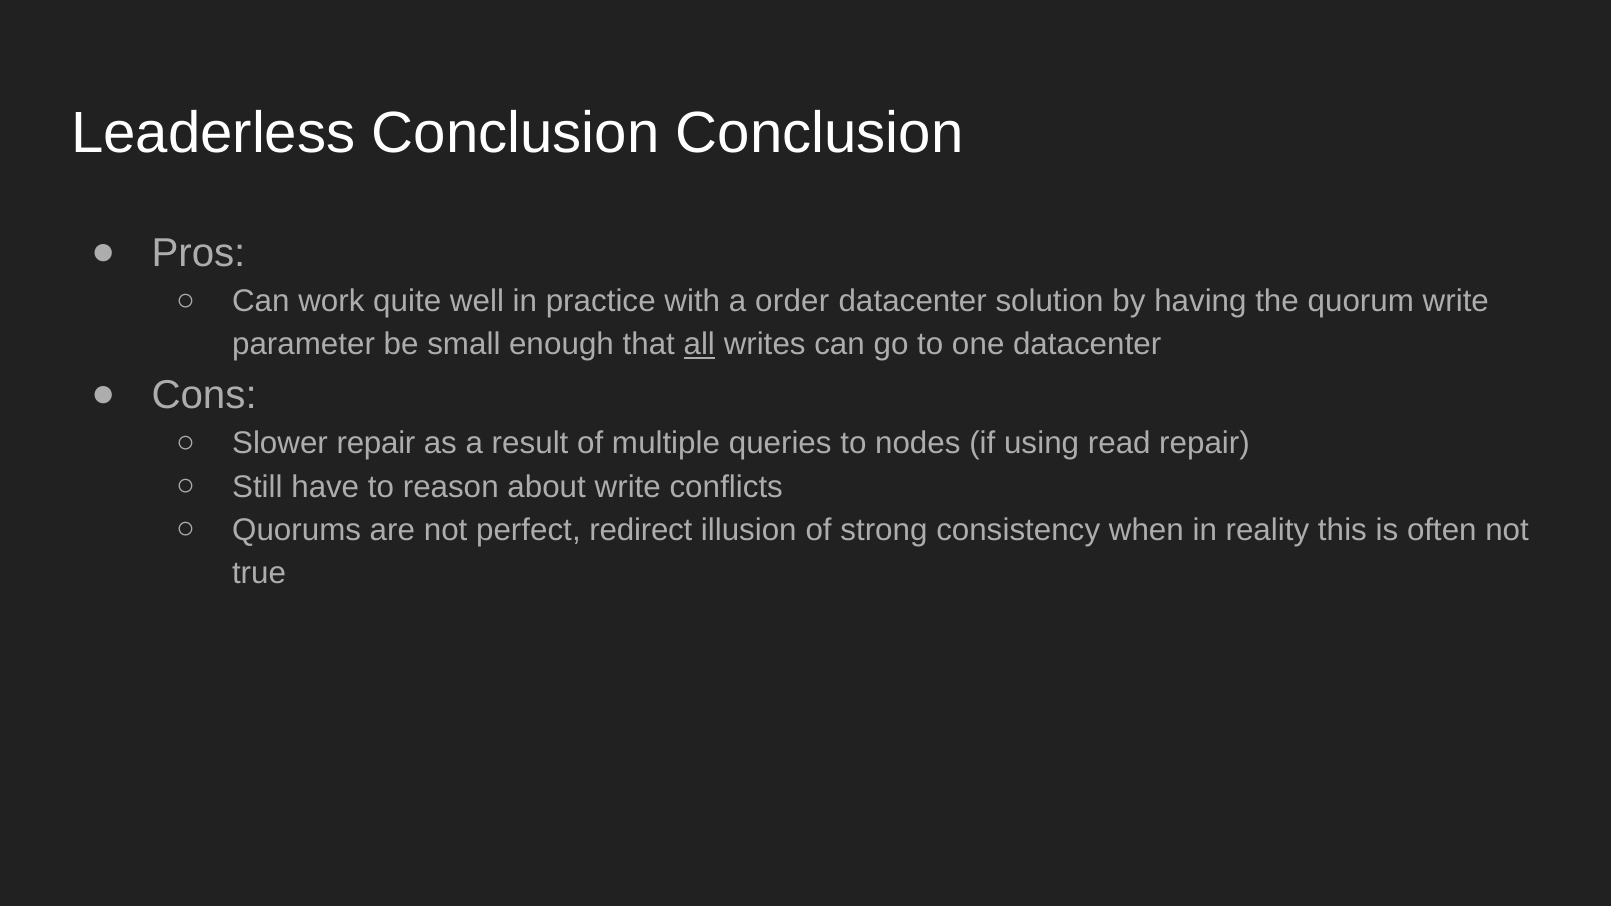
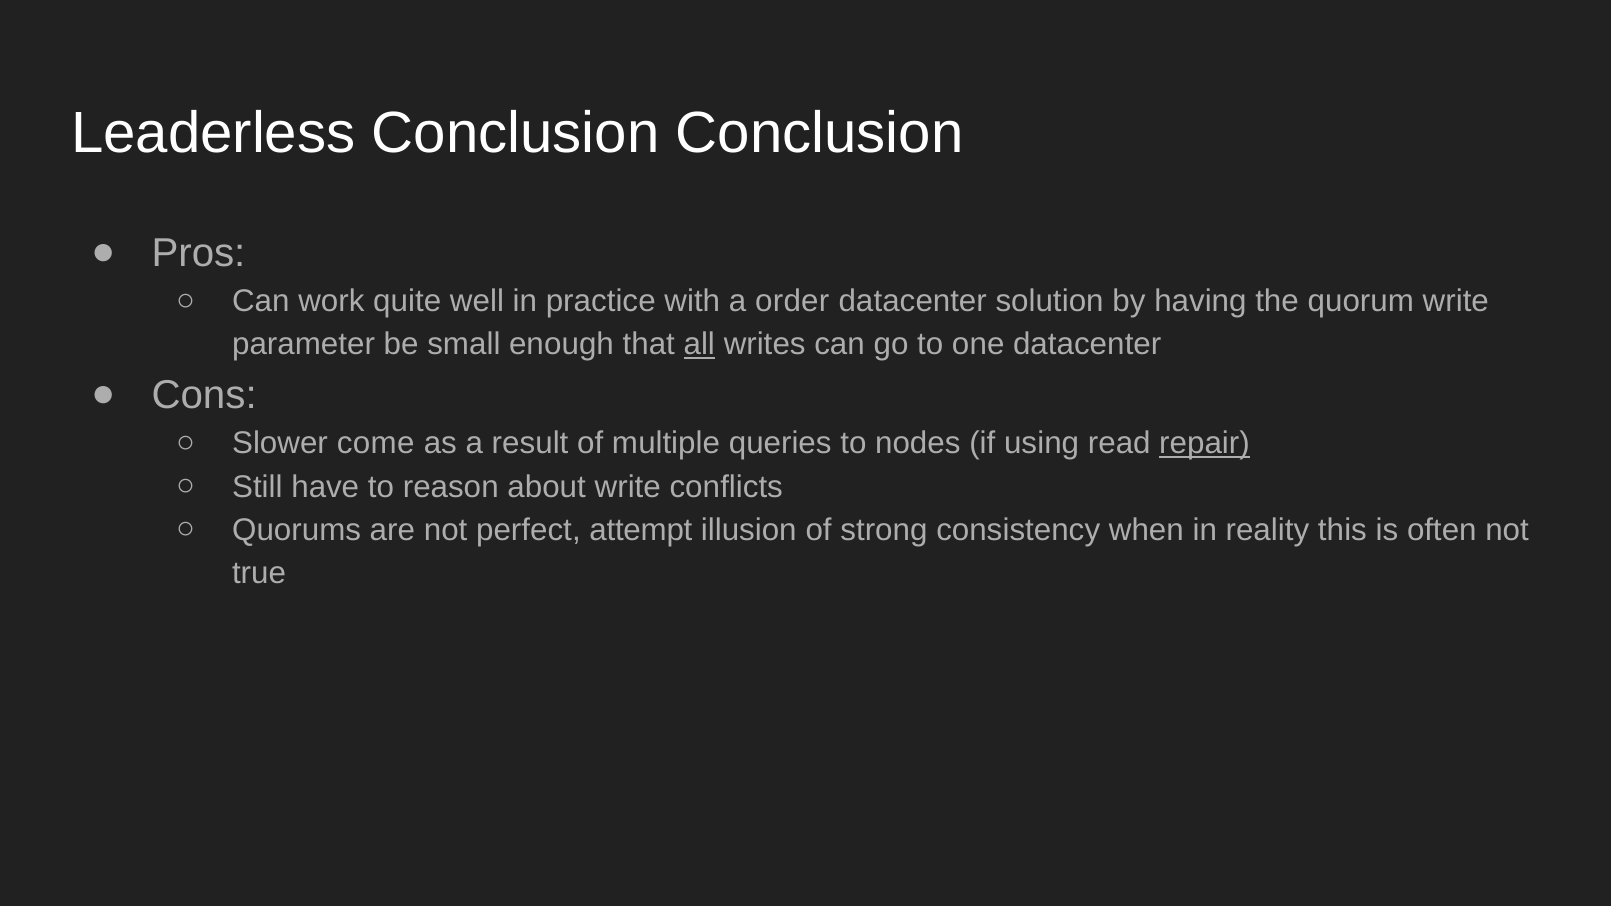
Slower repair: repair -> come
repair at (1205, 444) underline: none -> present
redirect: redirect -> attempt
